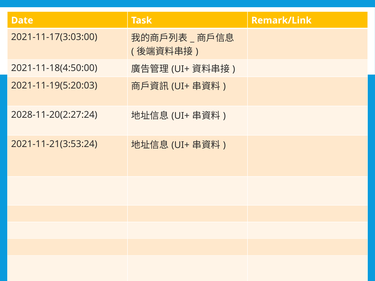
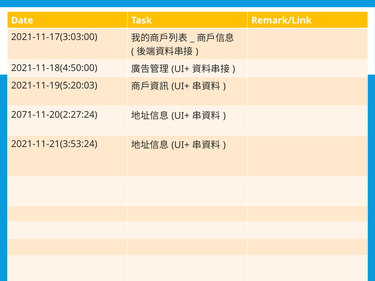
2028-11-20(2:27:24: 2028-11-20(2:27:24 -> 2071-11-20(2:27:24
